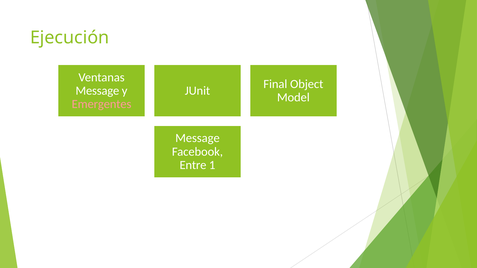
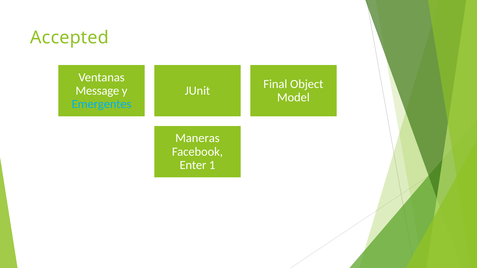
Ejecución: Ejecución -> Accepted
Emergentes colour: pink -> light blue
Message at (197, 138): Message -> Maneras
Entre: Entre -> Enter
